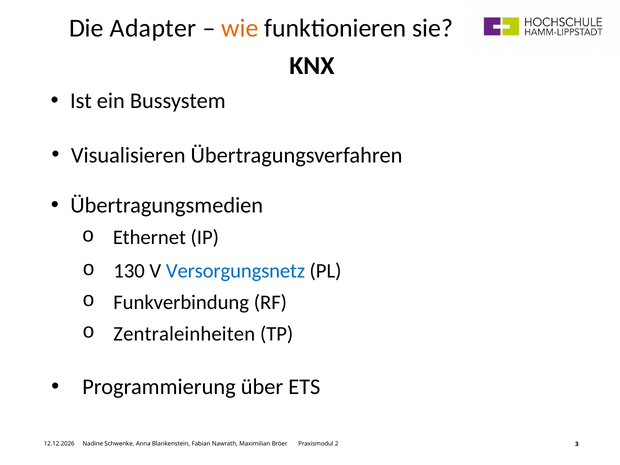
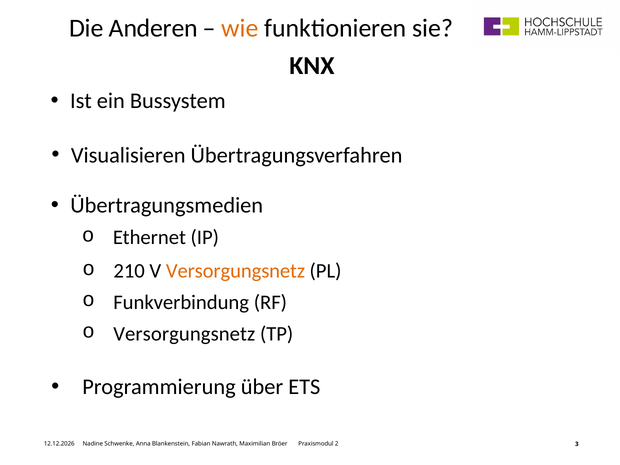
Adapter: Adapter -> Anderen
130: 130 -> 210
Versorgungsnetz at (235, 271) colour: blue -> orange
Zentraleinheiten at (184, 334): Zentraleinheiten -> Versorgungsnetz
